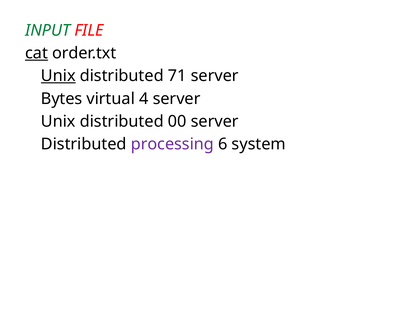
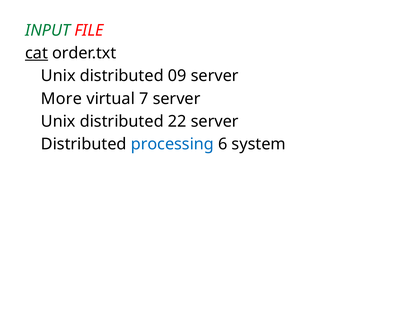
Unix at (58, 76) underline: present -> none
71: 71 -> 09
Bytes: Bytes -> More
4: 4 -> 7
00: 00 -> 22
processing colour: purple -> blue
